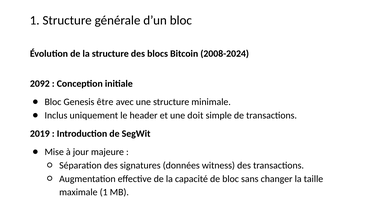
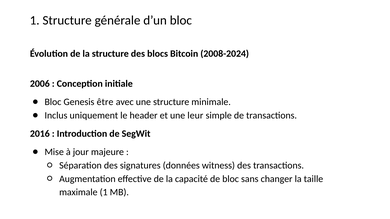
2092: 2092 -> 2006
doit: doit -> leur
2019: 2019 -> 2016
